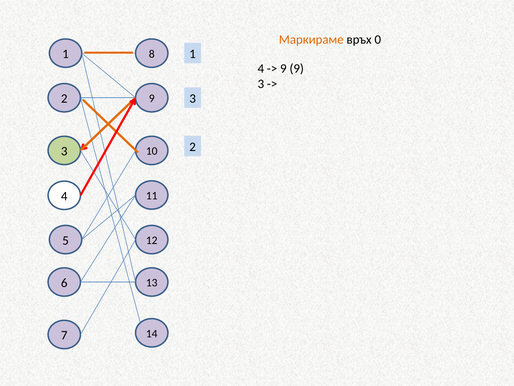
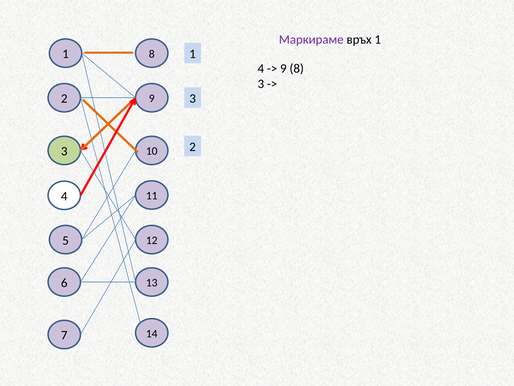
Маркираме colour: orange -> purple
връх 0: 0 -> 1
9 9: 9 -> 8
